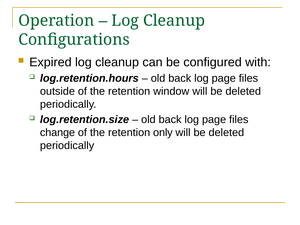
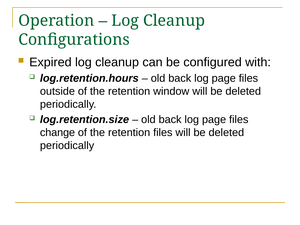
retention only: only -> files
